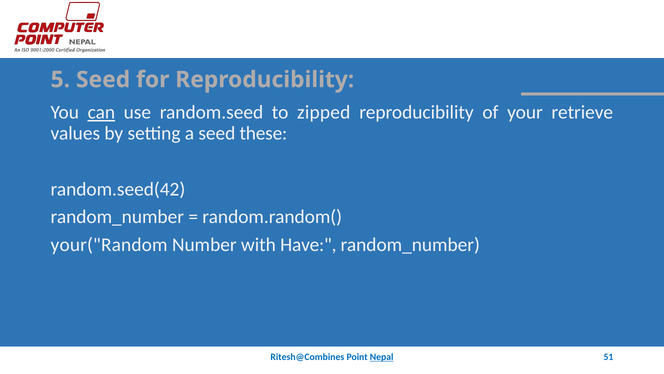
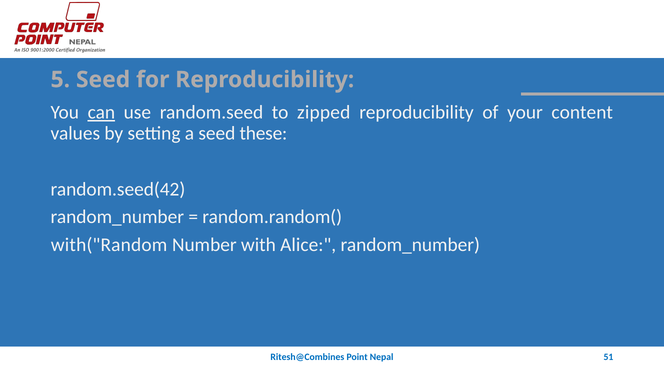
retrieve: retrieve -> content
your("Random: your("Random -> with("Random
Have: Have -> Alice
Nepal underline: present -> none
